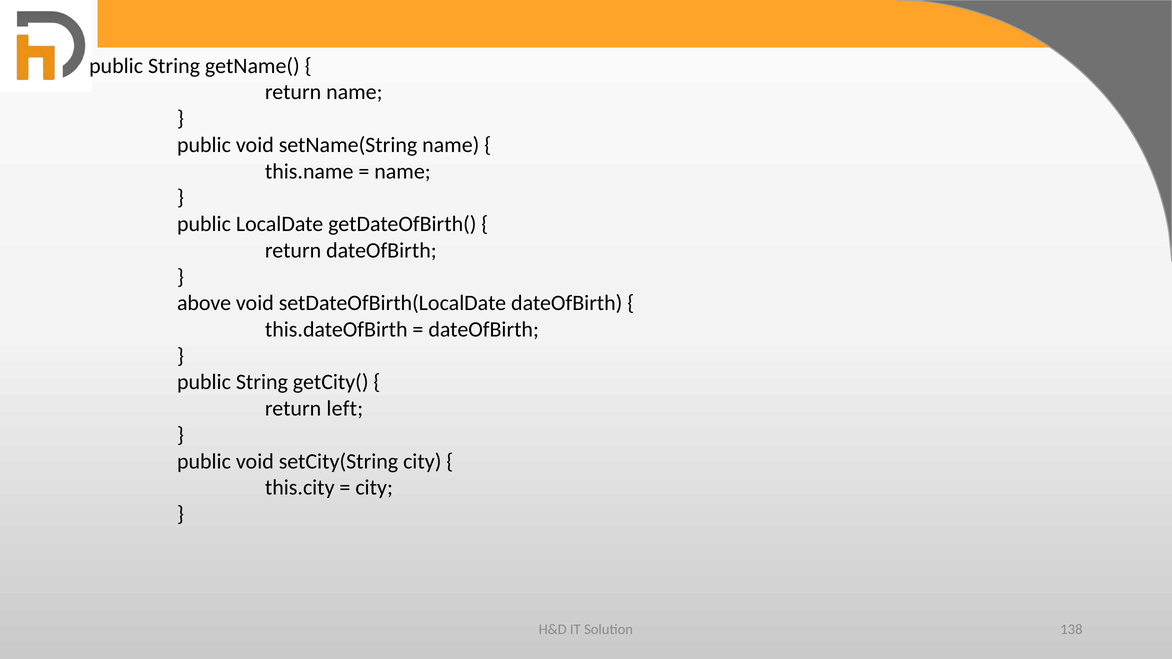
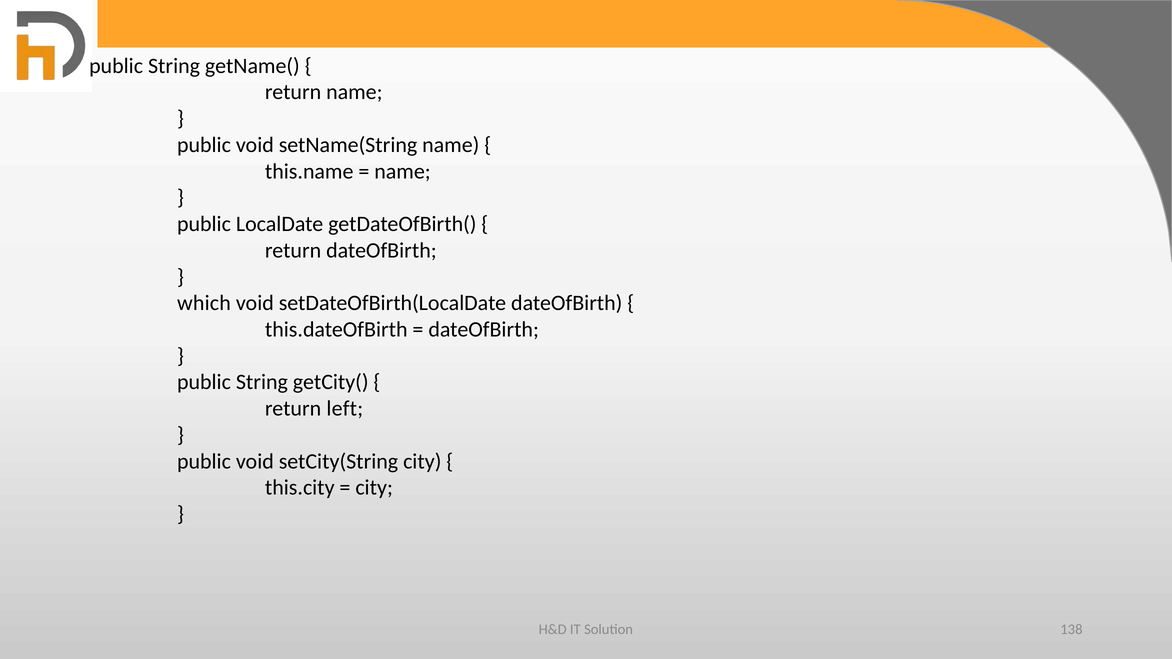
above: above -> which
